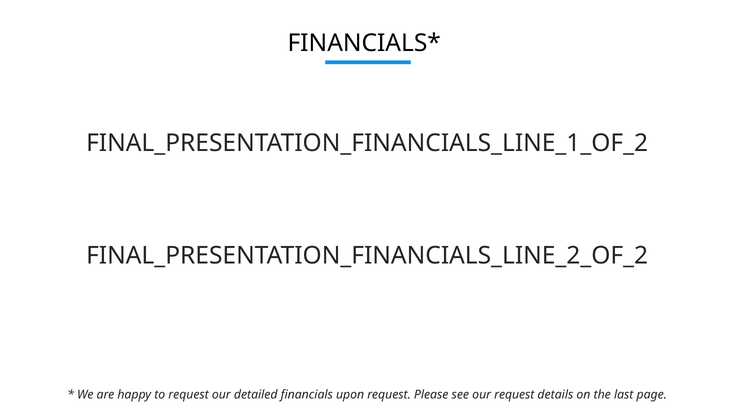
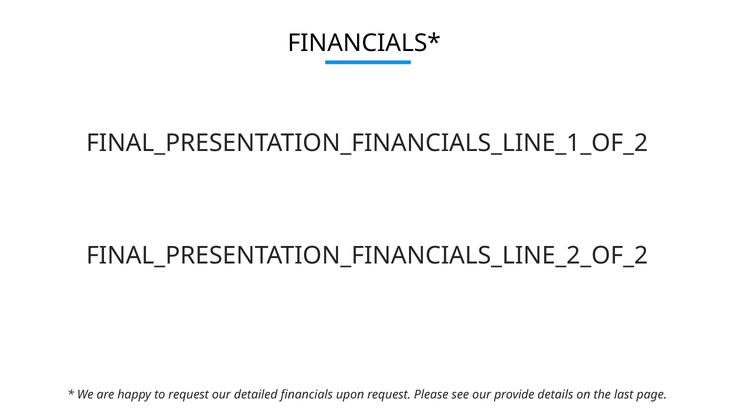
our request: request -> provide
